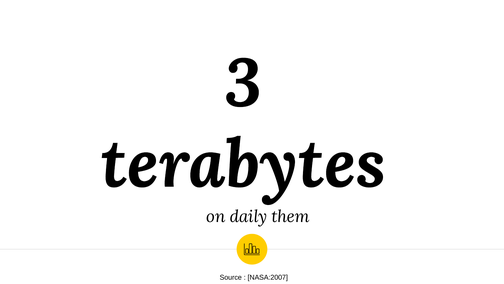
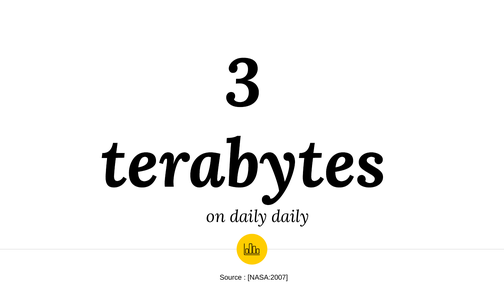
daily them: them -> daily
